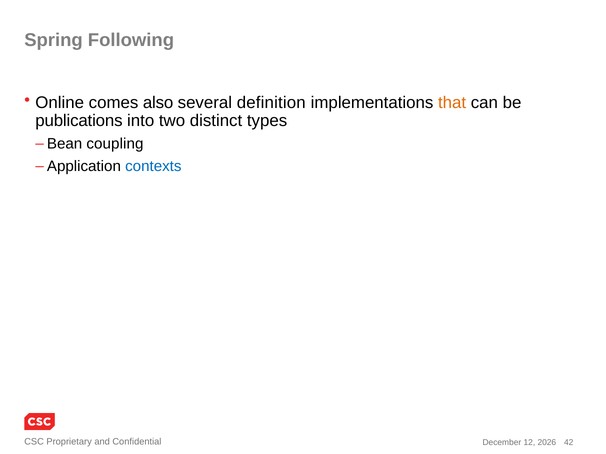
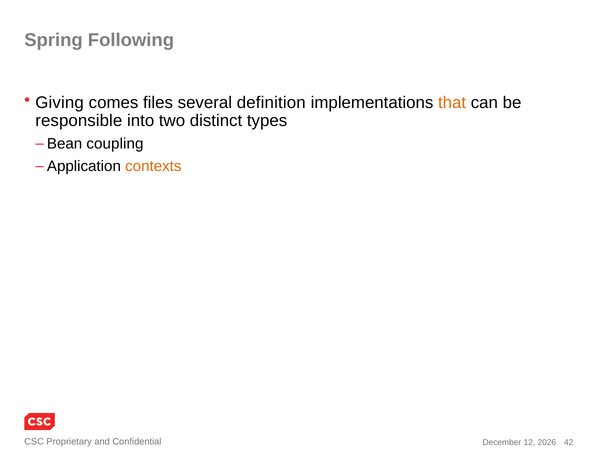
Online: Online -> Giving
also: also -> files
publications: publications -> responsible
contexts colour: blue -> orange
